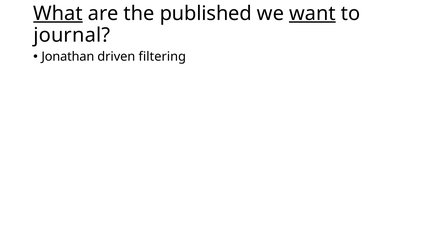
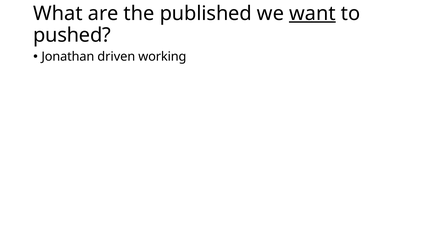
What underline: present -> none
journal: journal -> pushed
filtering: filtering -> working
